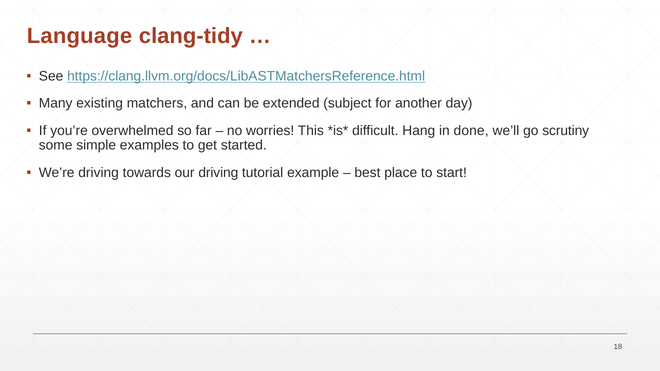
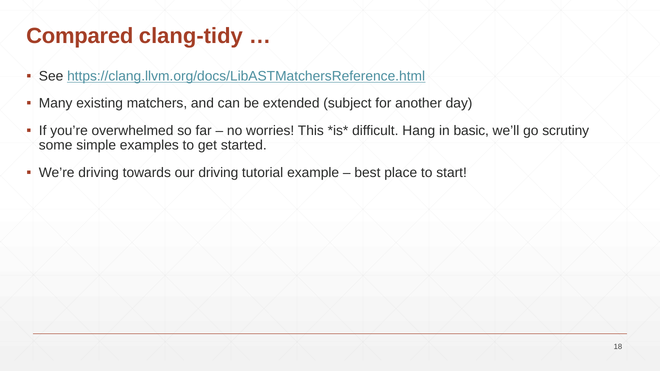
Language: Language -> Compared
done: done -> basic
